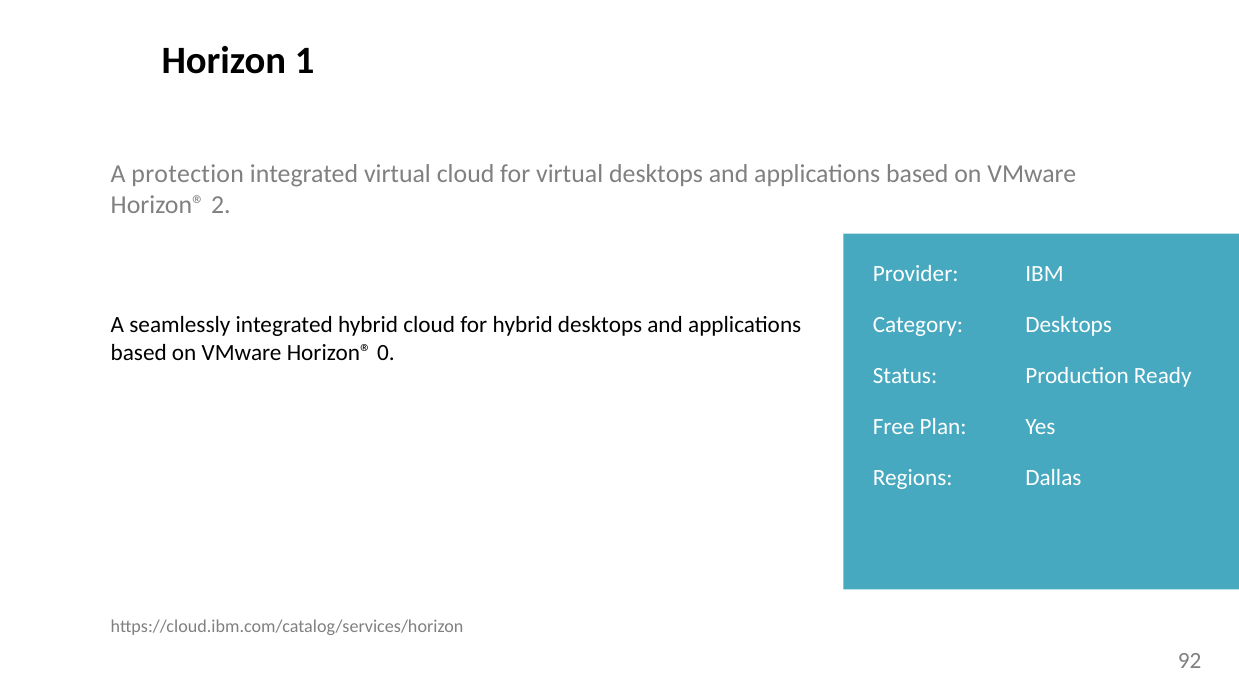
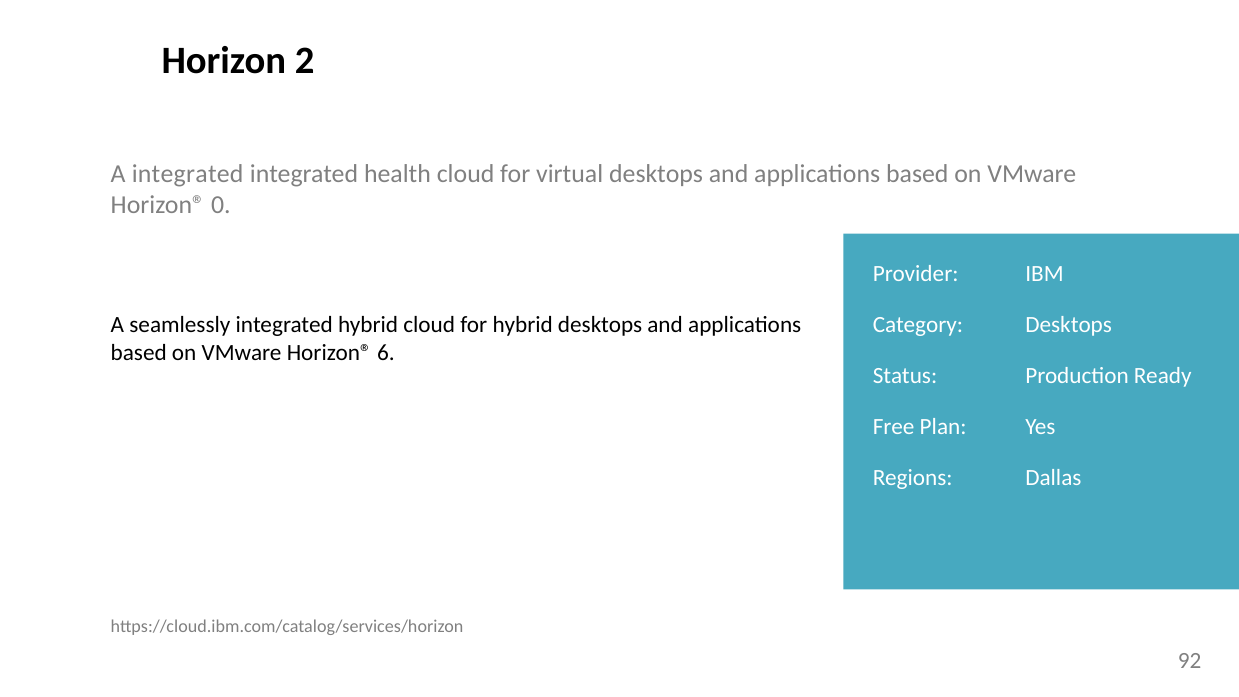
1: 1 -> 2
A protection: protection -> integrated
integrated virtual: virtual -> health
2: 2 -> 0
0: 0 -> 6
